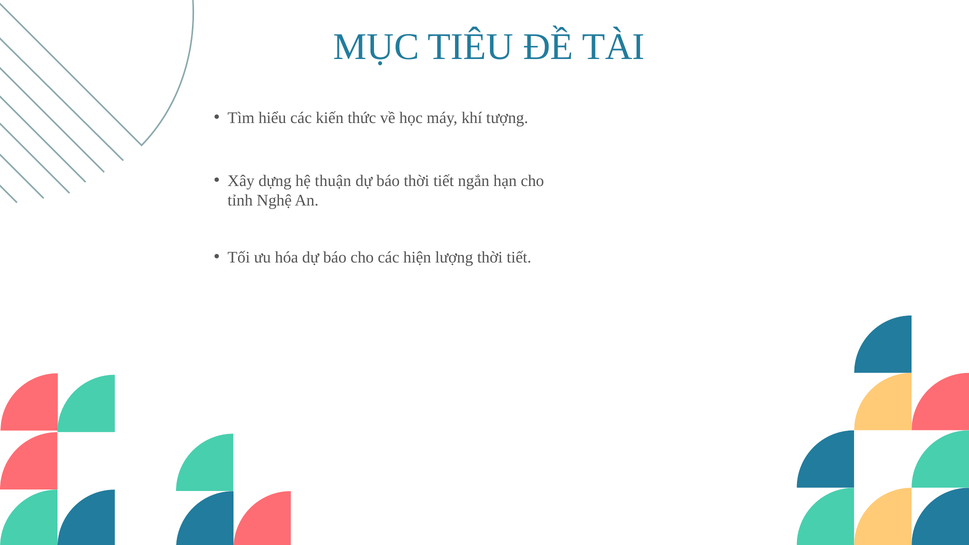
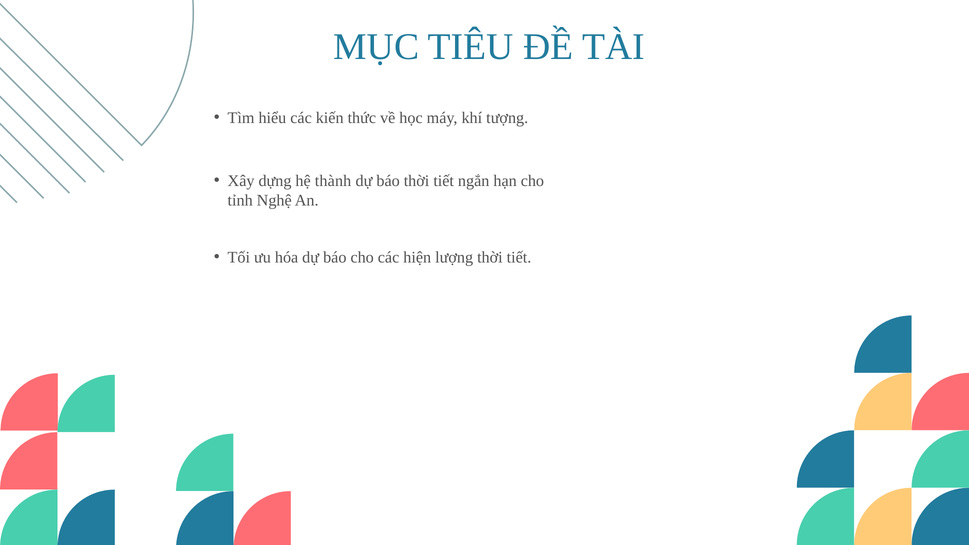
thuận: thuận -> thành
